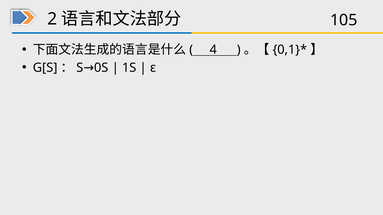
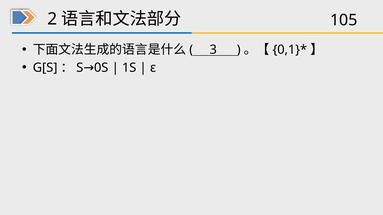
4: 4 -> 3
